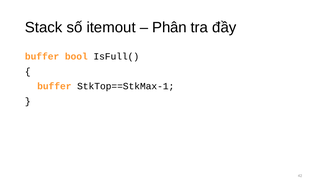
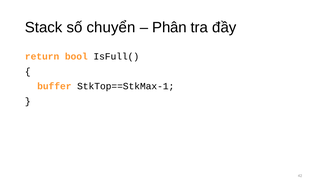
itemout: itemout -> chuyển
buffer at (42, 57): buffer -> return
